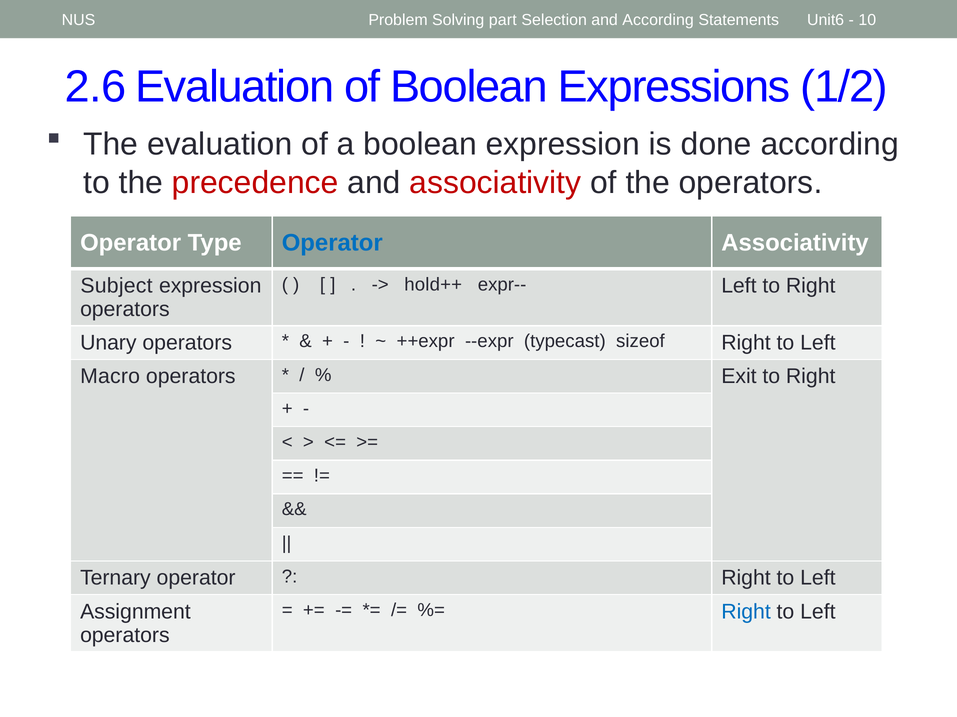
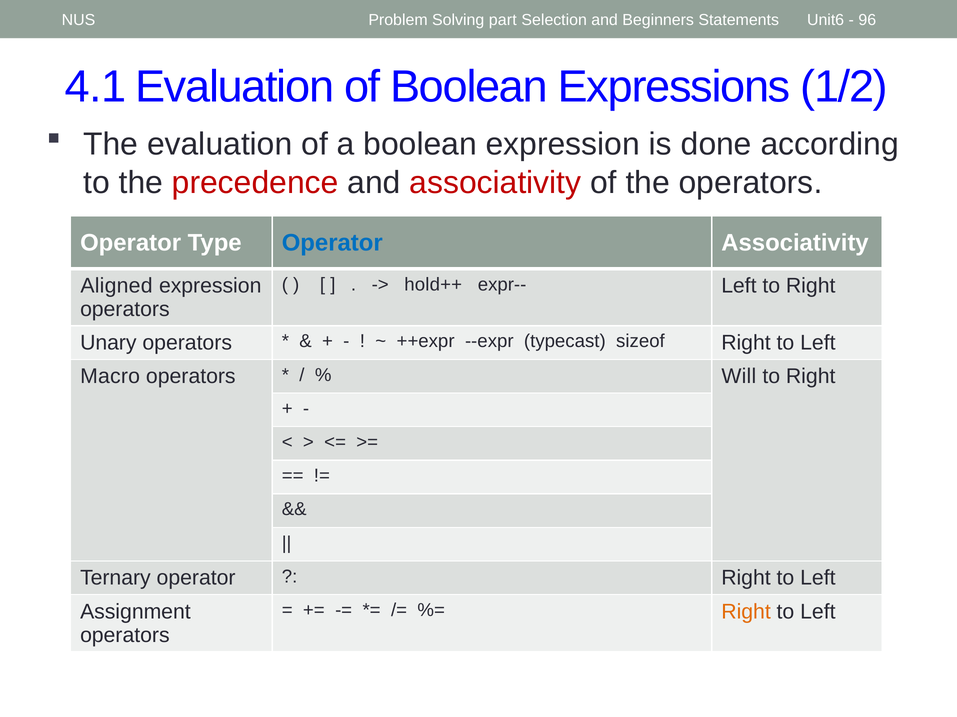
and According: According -> Beginners
10: 10 -> 96
2.6: 2.6 -> 4.1
Subject: Subject -> Aligned
Exit: Exit -> Will
Right at (746, 612) colour: blue -> orange
